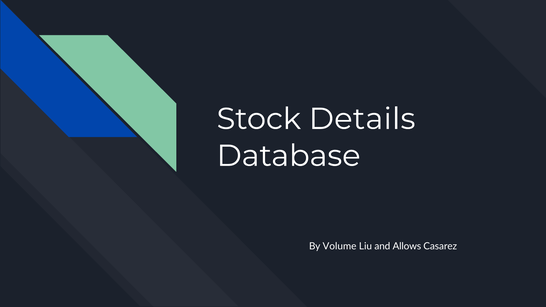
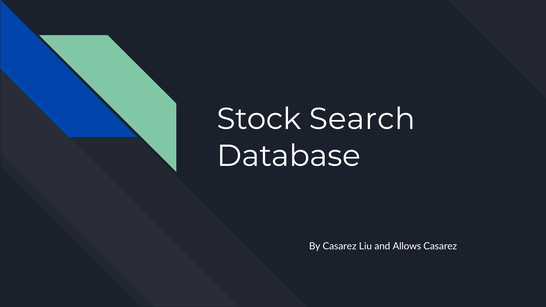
Details: Details -> Search
By Volume: Volume -> Casarez
